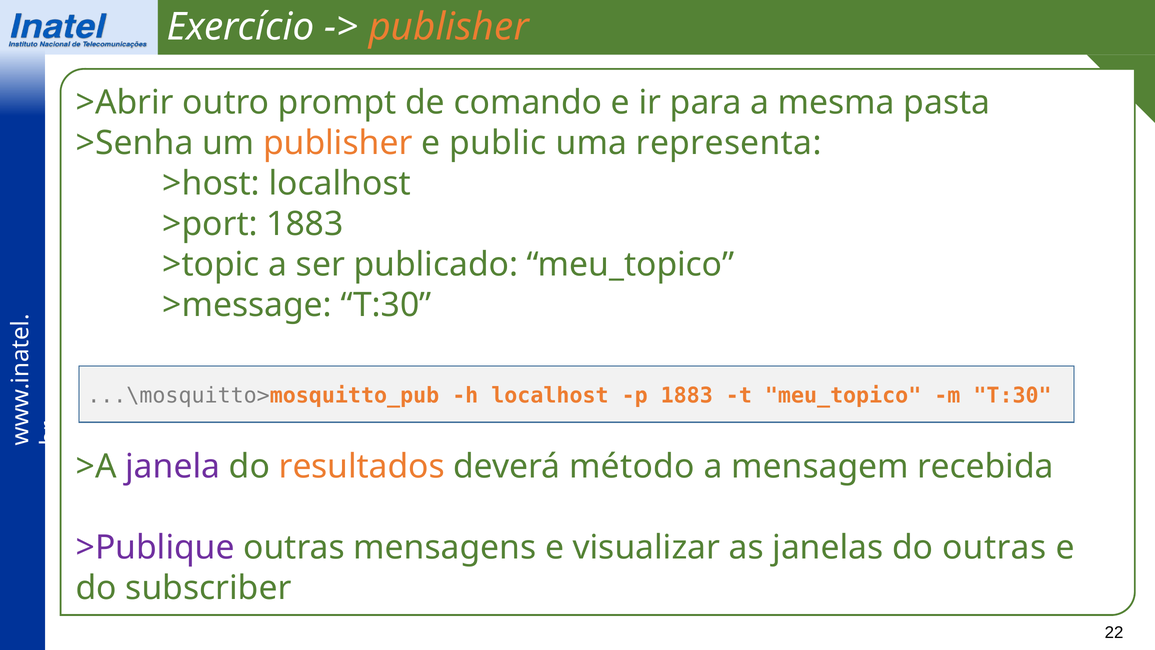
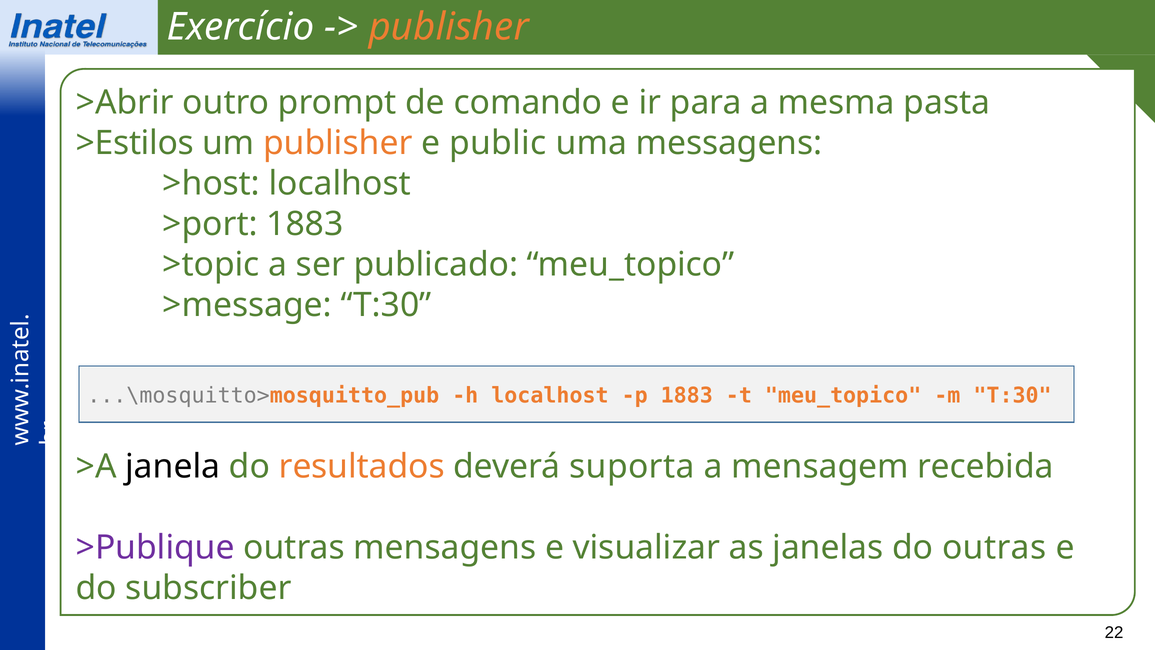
>Senha: >Senha -> >Estilos
representa: representa -> messagens
janela colour: purple -> black
método: método -> suporta
